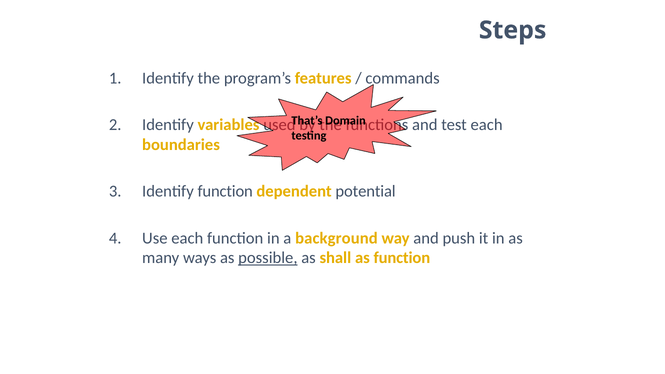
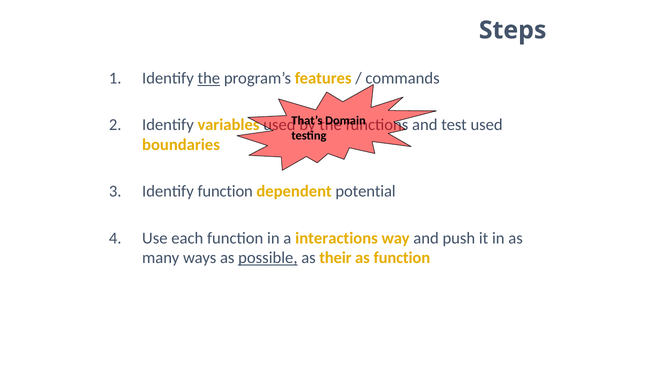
the at (209, 78) underline: none -> present
test each: each -> used
background: background -> interactions
shall: shall -> their
